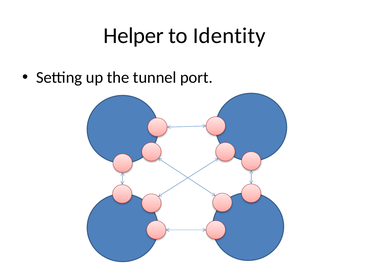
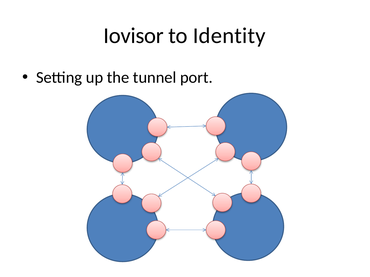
Helper: Helper -> Iovisor
